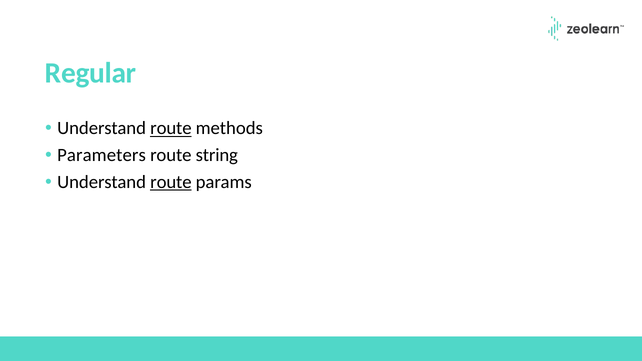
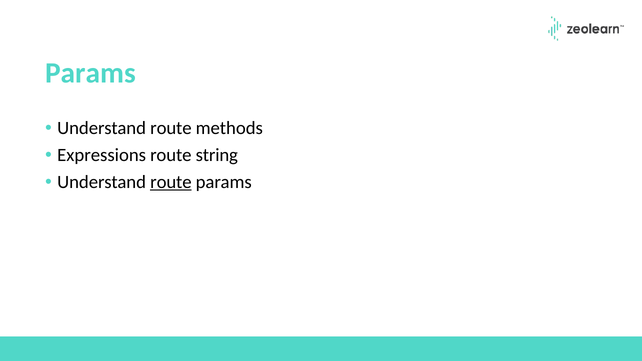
Regular at (91, 73): Regular -> Params
route at (171, 128) underline: present -> none
Parameters: Parameters -> Expressions
